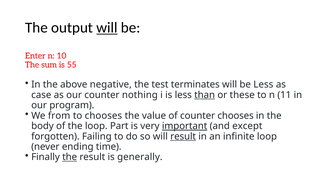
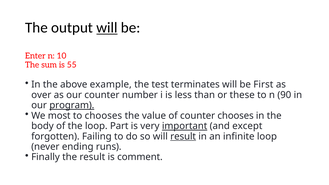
negative: negative -> example
be Less: Less -> First
case: case -> over
nothing: nothing -> number
than underline: present -> none
11: 11 -> 90
program underline: none -> present
from: from -> most
time: time -> runs
the at (70, 157) underline: present -> none
generally: generally -> comment
